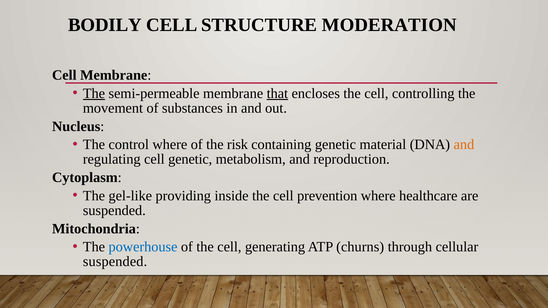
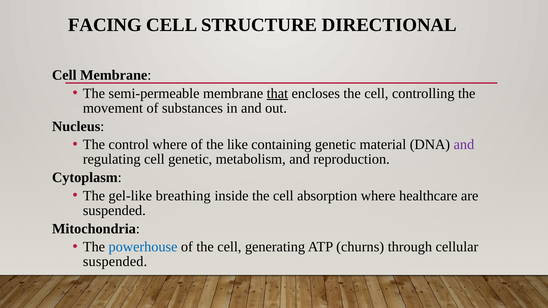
BODILY: BODILY -> FACING
MODERATION: MODERATION -> DIRECTIONAL
The at (94, 94) underline: present -> none
risk: risk -> like
and at (464, 145) colour: orange -> purple
providing: providing -> breathing
prevention: prevention -> absorption
